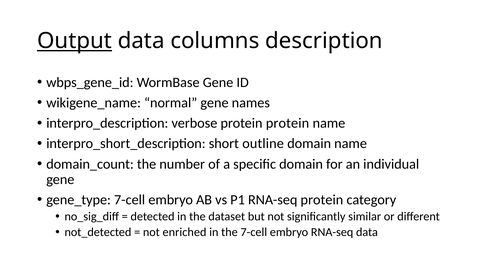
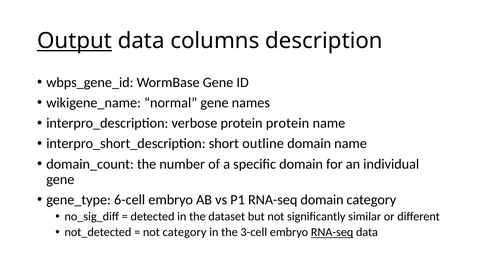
gene_type 7-cell: 7-cell -> 6-cell
RNA-seq protein: protein -> domain
not enriched: enriched -> category
the 7-cell: 7-cell -> 3-cell
RNA-seq at (332, 232) underline: none -> present
